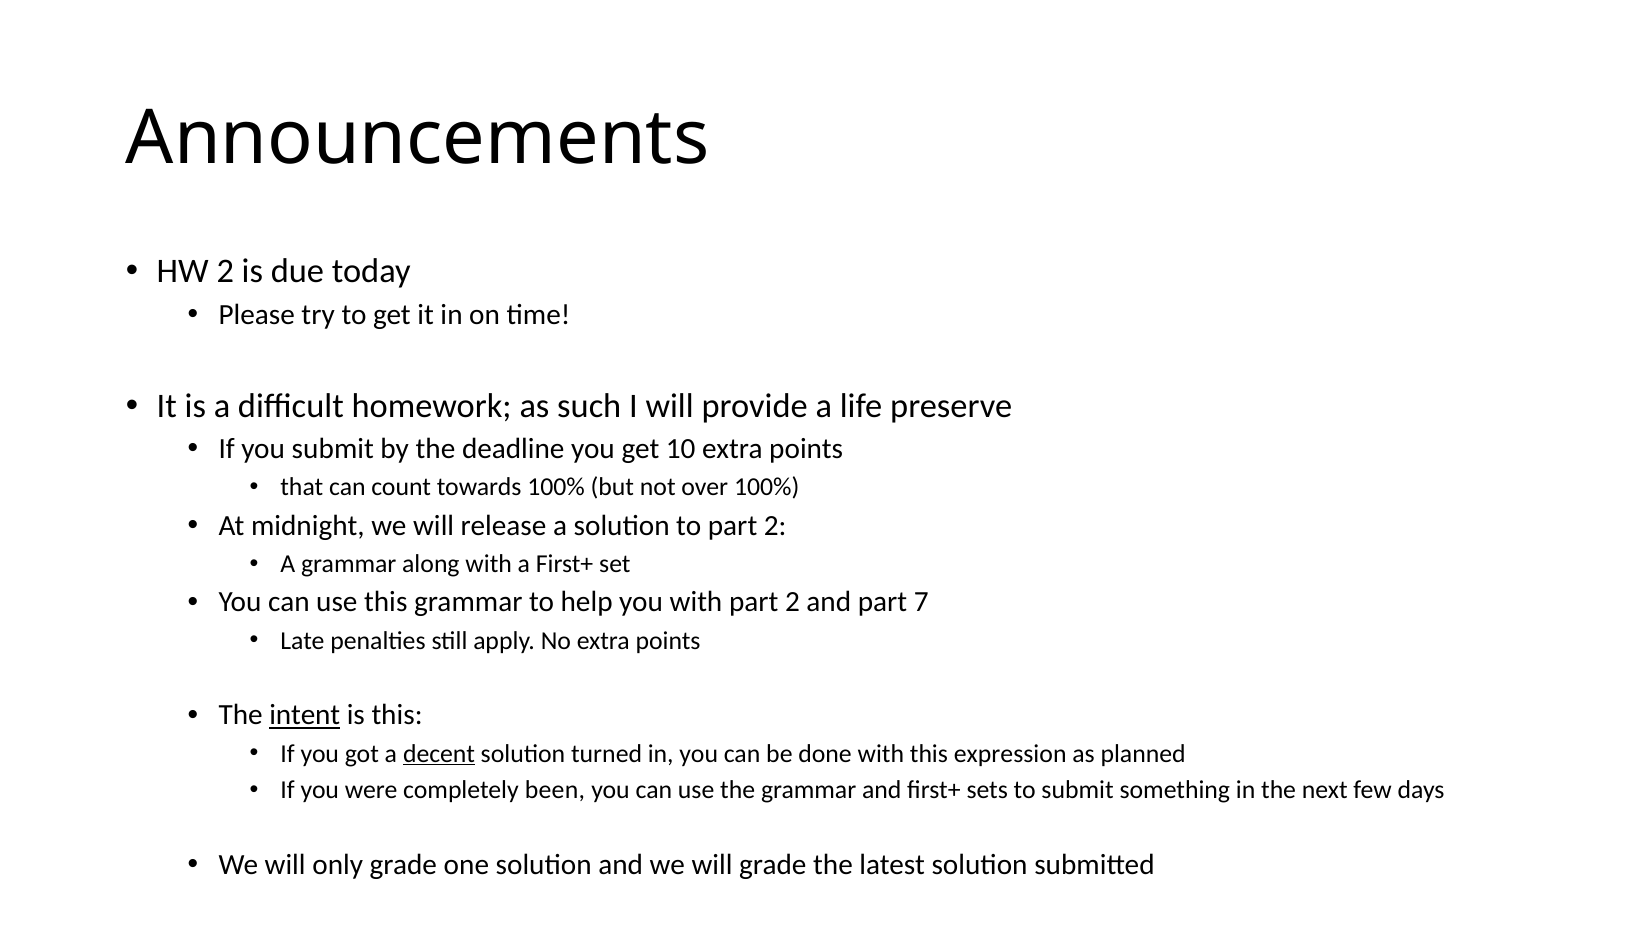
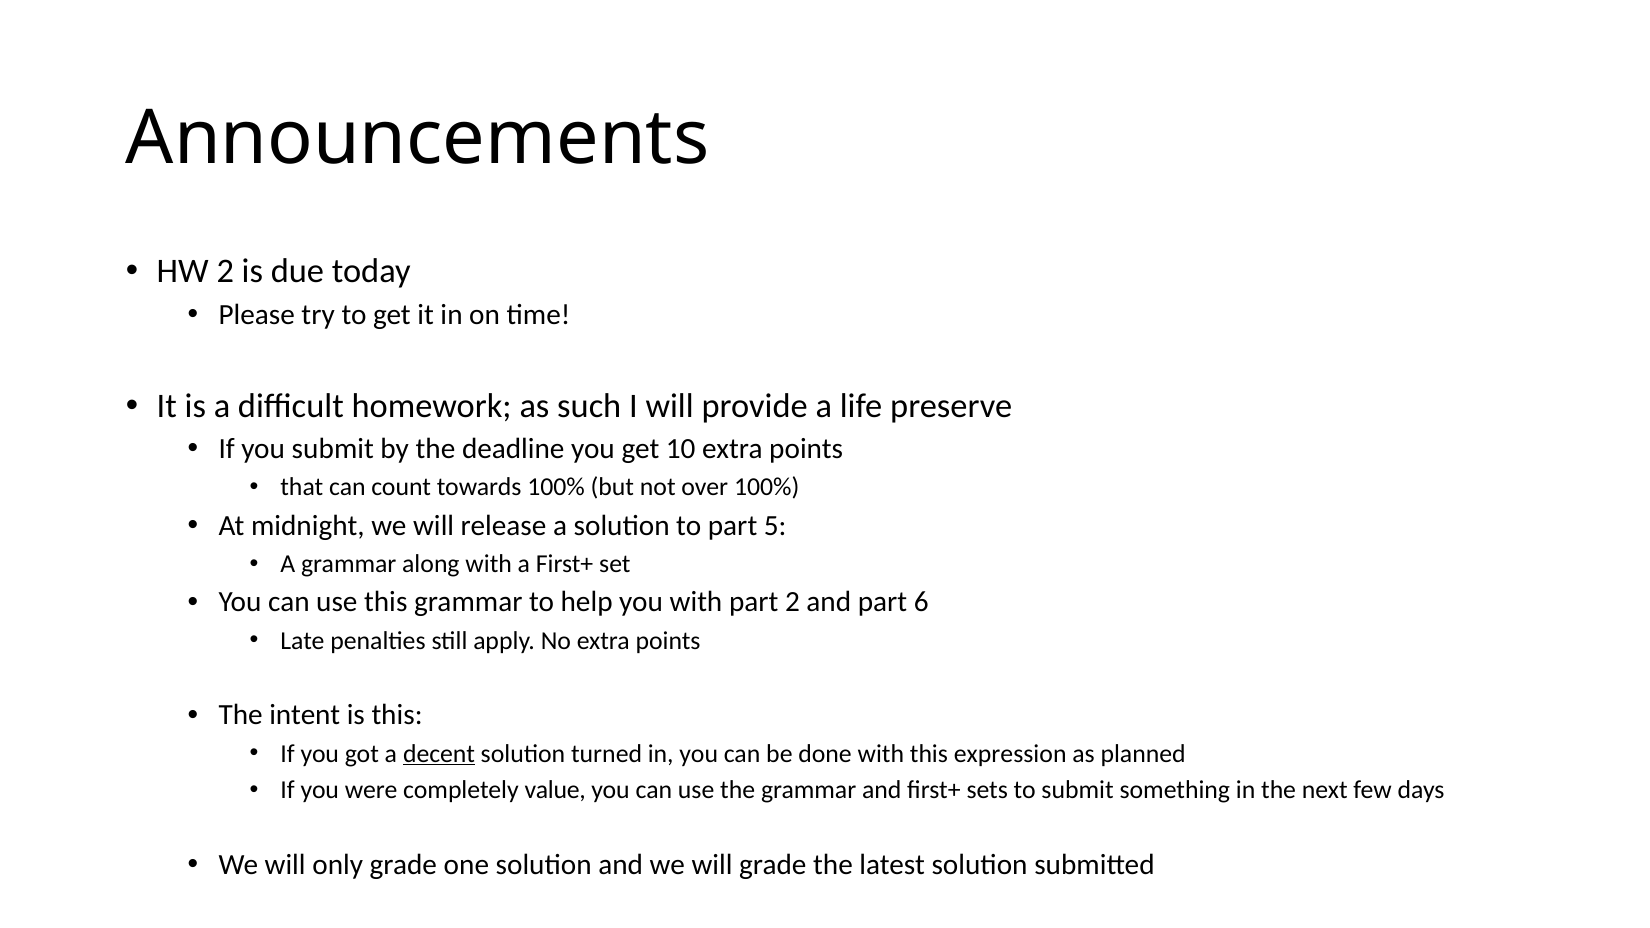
to part 2: 2 -> 5
7: 7 -> 6
intent underline: present -> none
been: been -> value
